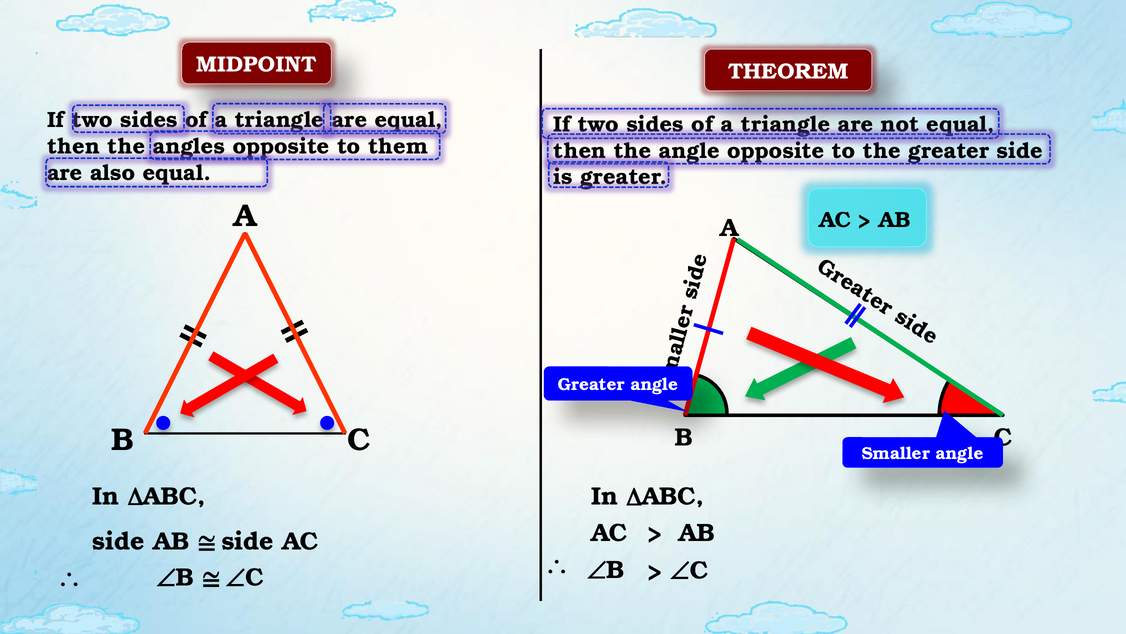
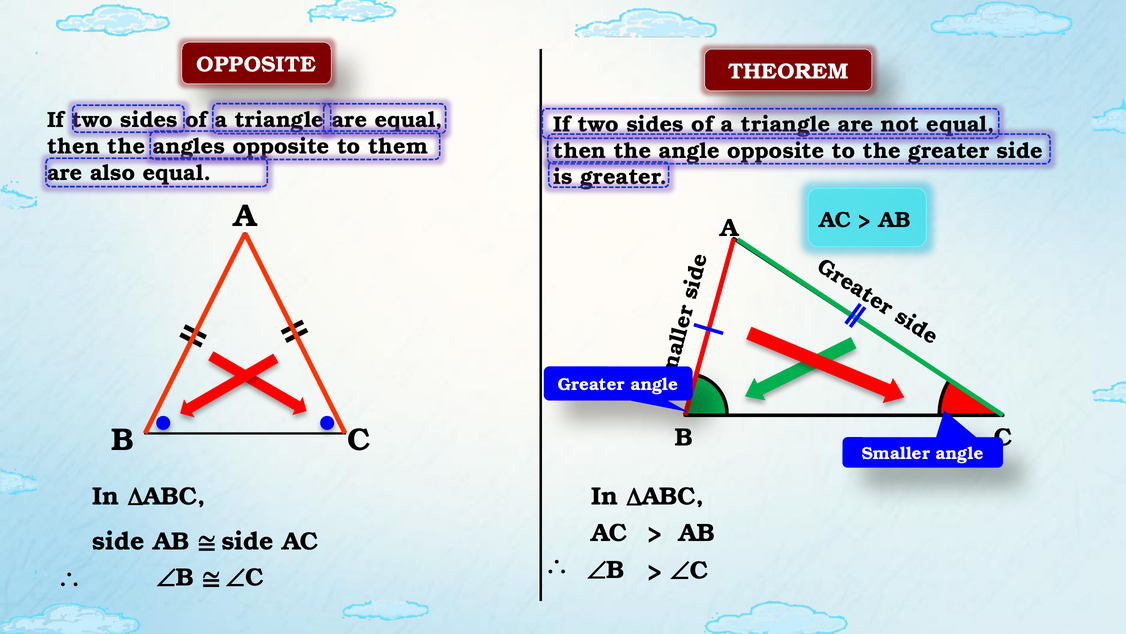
MIDPOINT at (256, 65): MIDPOINT -> OPPOSITE
